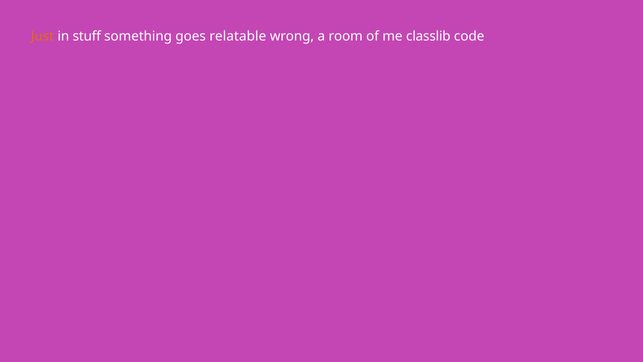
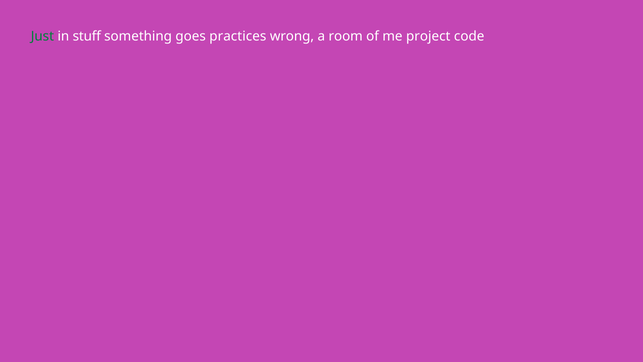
Just colour: orange -> green
relatable: relatable -> practices
classlib: classlib -> project
